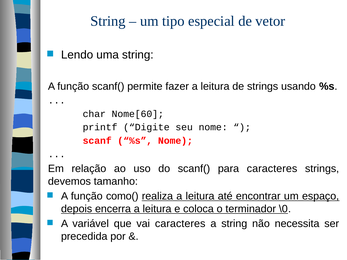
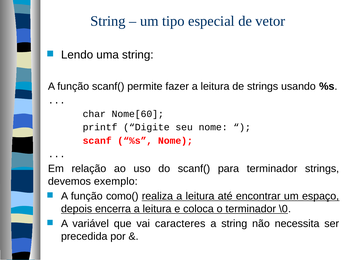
para caracteres: caracteres -> terminador
tamanho: tamanho -> exemplo
